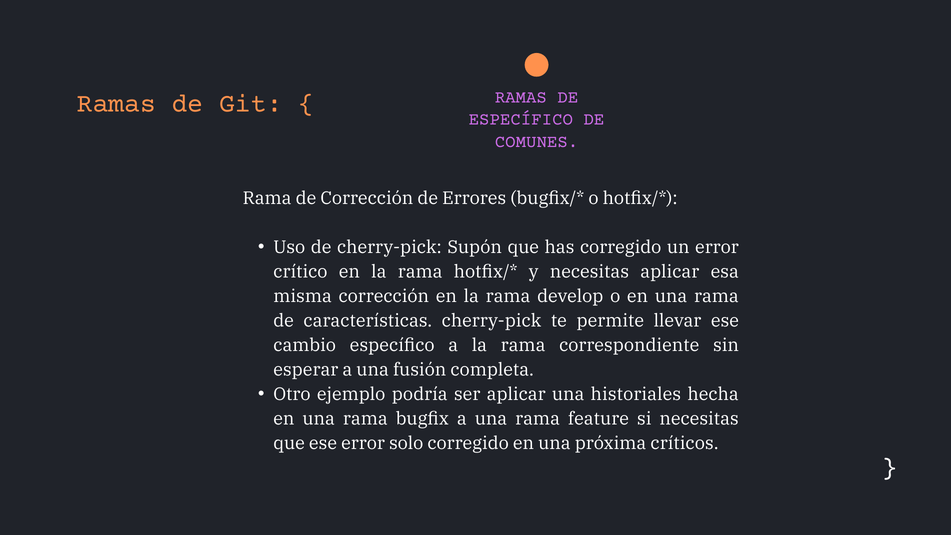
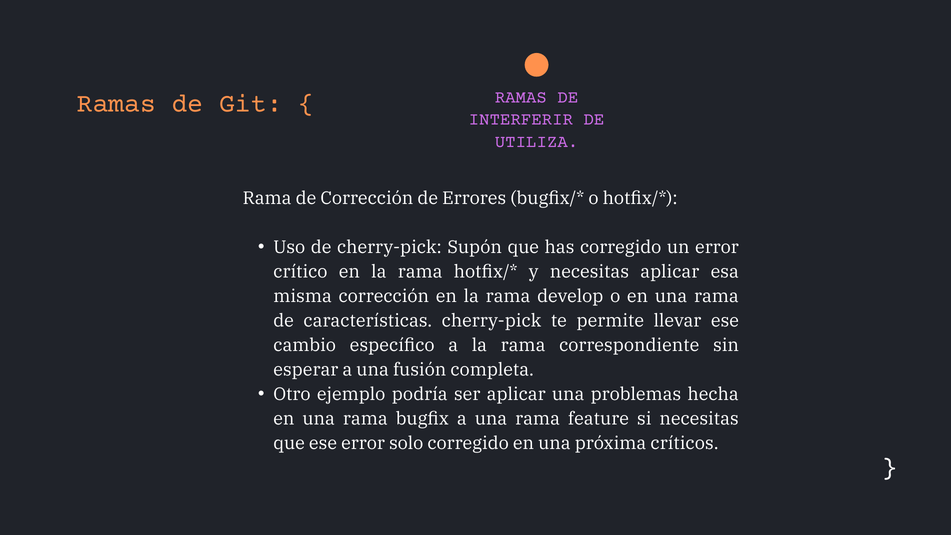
ESPECÍFICO at (521, 119): ESPECÍFICO -> INTERFERIR
COMUNES: COMUNES -> UTILIZA
historiales: historiales -> problemas
